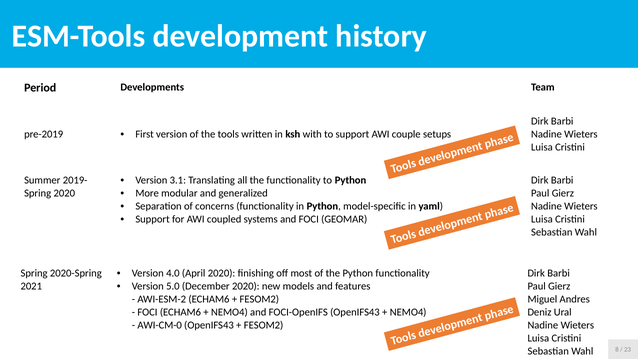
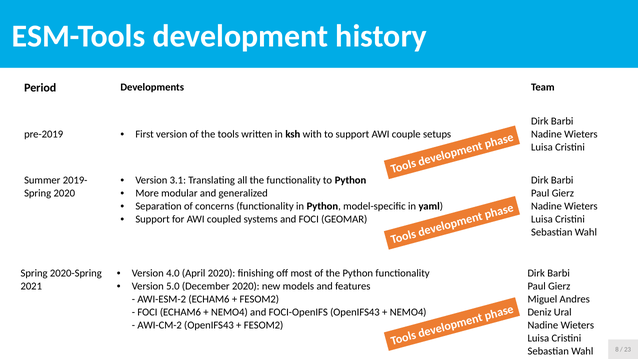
AWI-CM-0: AWI-CM-0 -> AWI-CM-2
